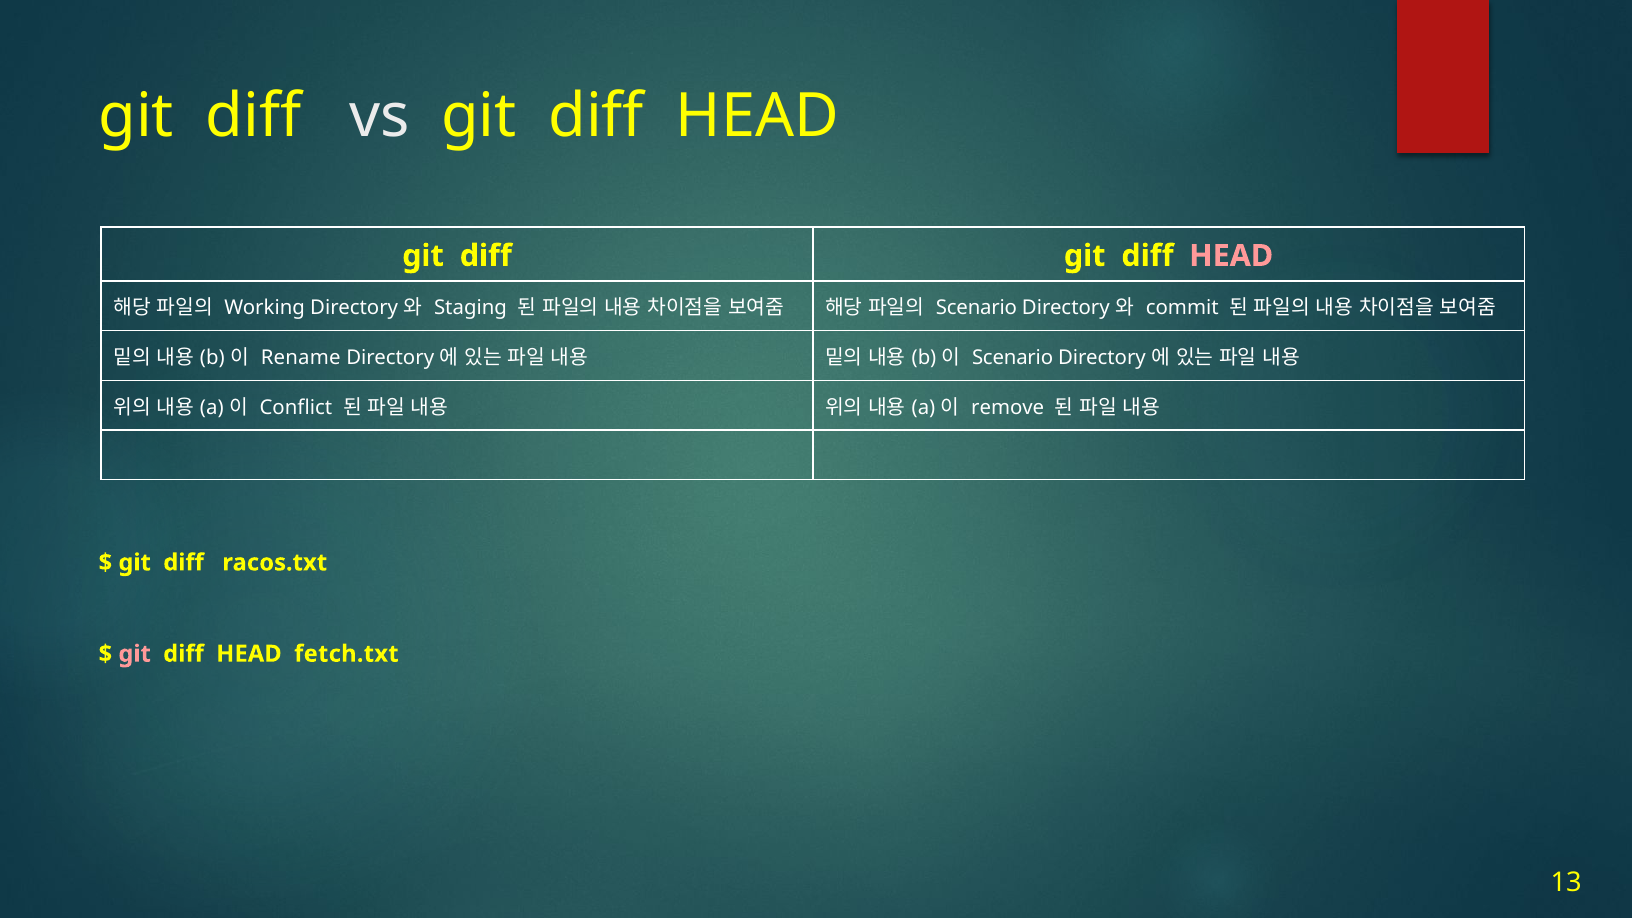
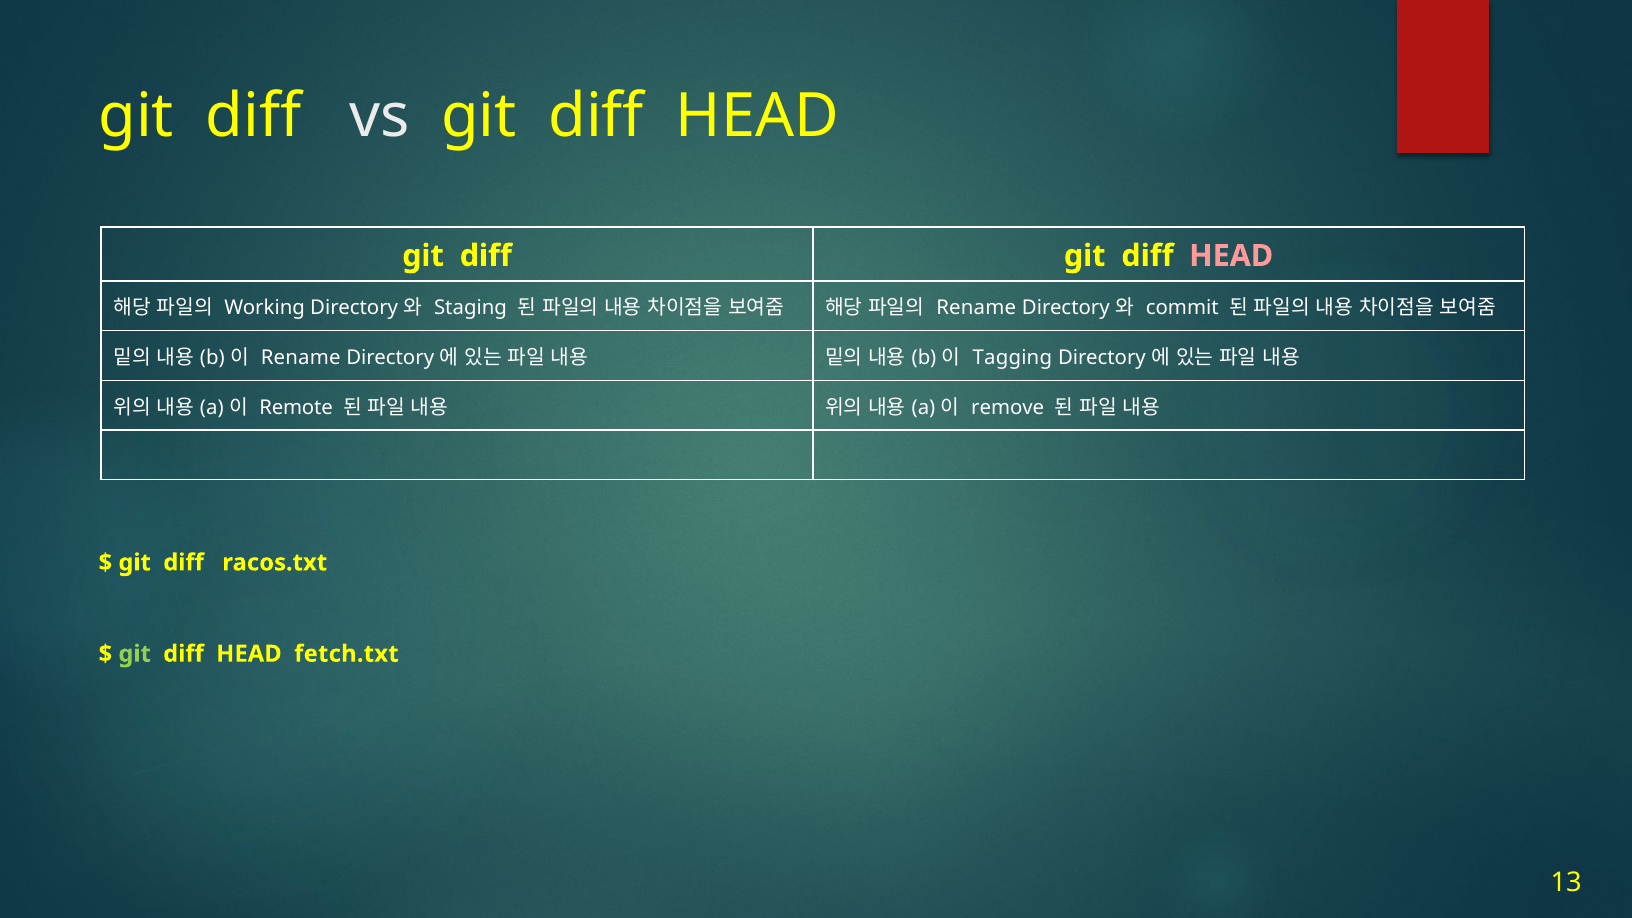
Scenario at (976, 308): Scenario -> Rename
Scenario at (1013, 358): Scenario -> Tagging
Conflict: Conflict -> Remote
git at (135, 654) colour: pink -> light green
